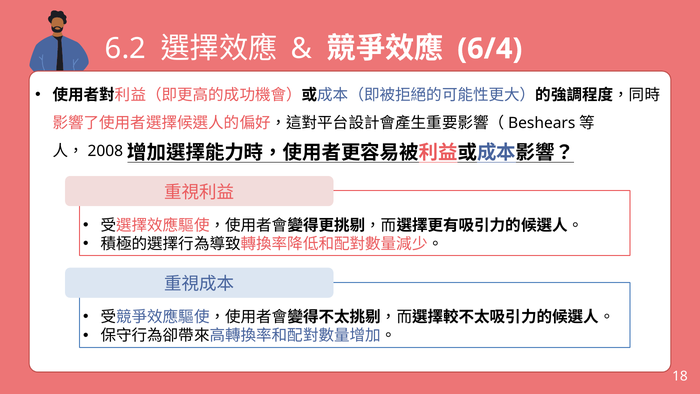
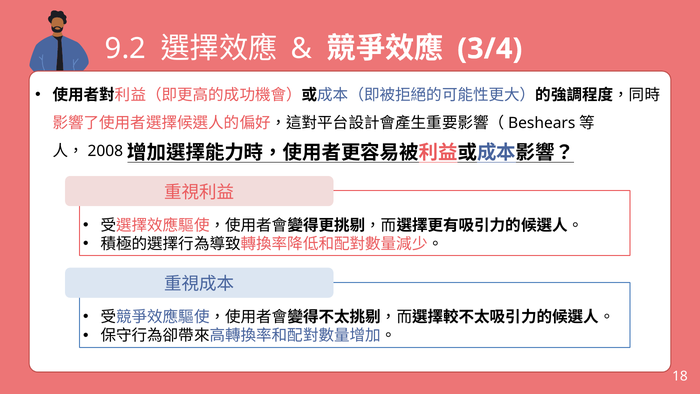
6.2: 6.2 -> 9.2
6/4: 6/4 -> 3/4
